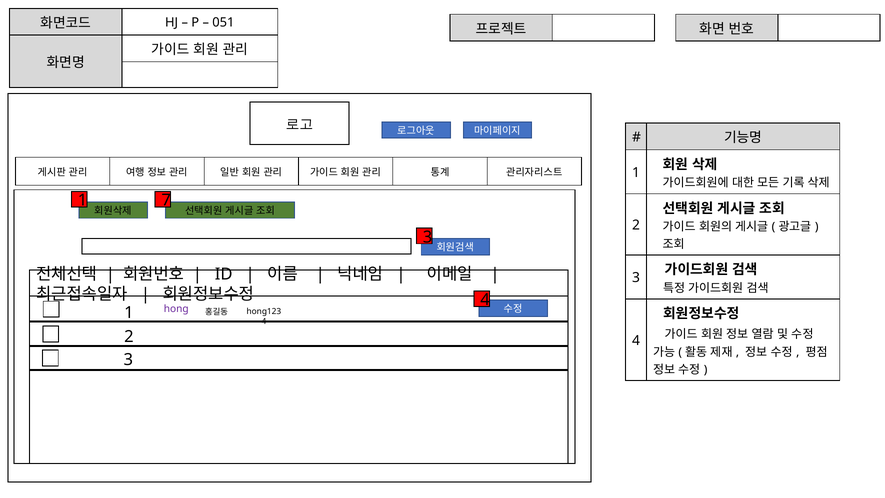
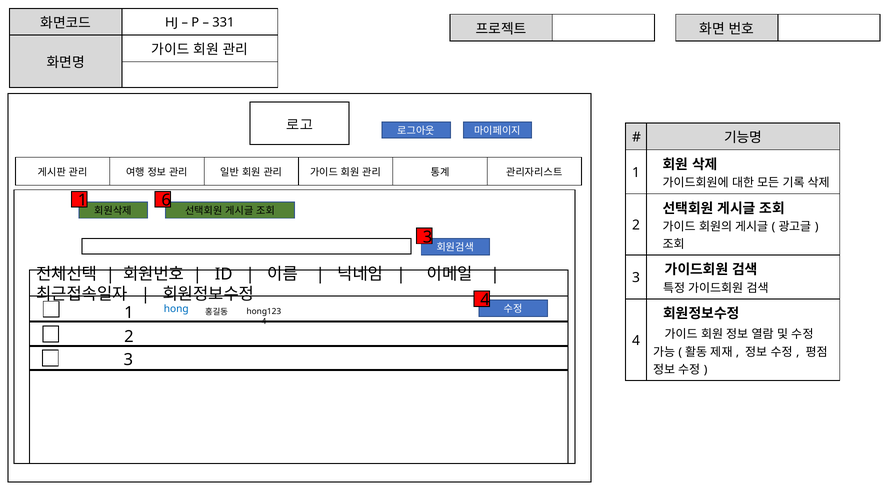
051: 051 -> 331
7: 7 -> 6
hong colour: purple -> blue
